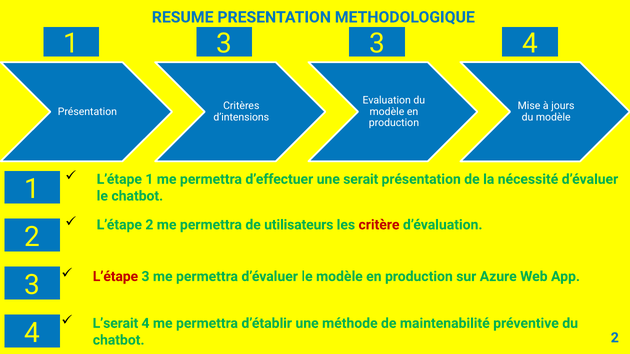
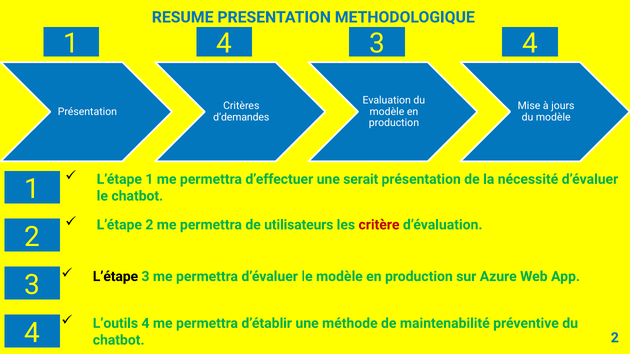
1 3: 3 -> 4
d’intensions: d’intensions -> d’demandes
L’étape at (115, 277) colour: red -> black
L’serait: L’serait -> L’outils
